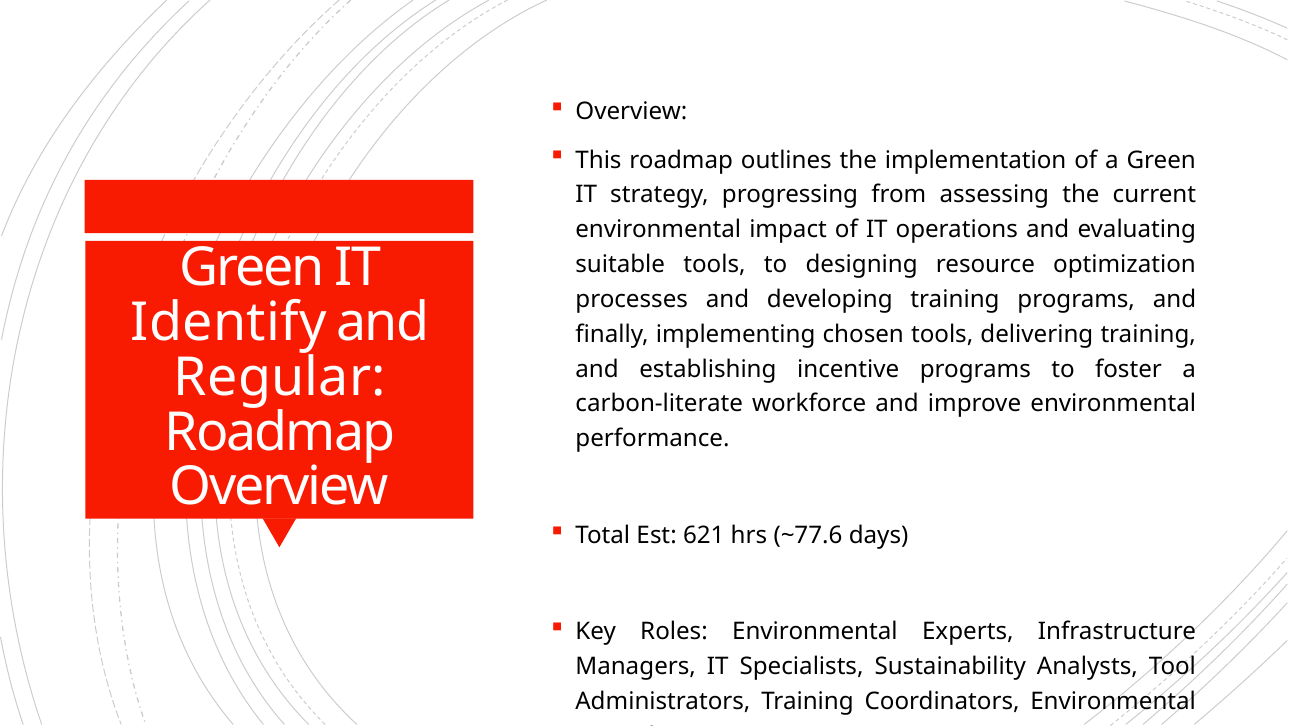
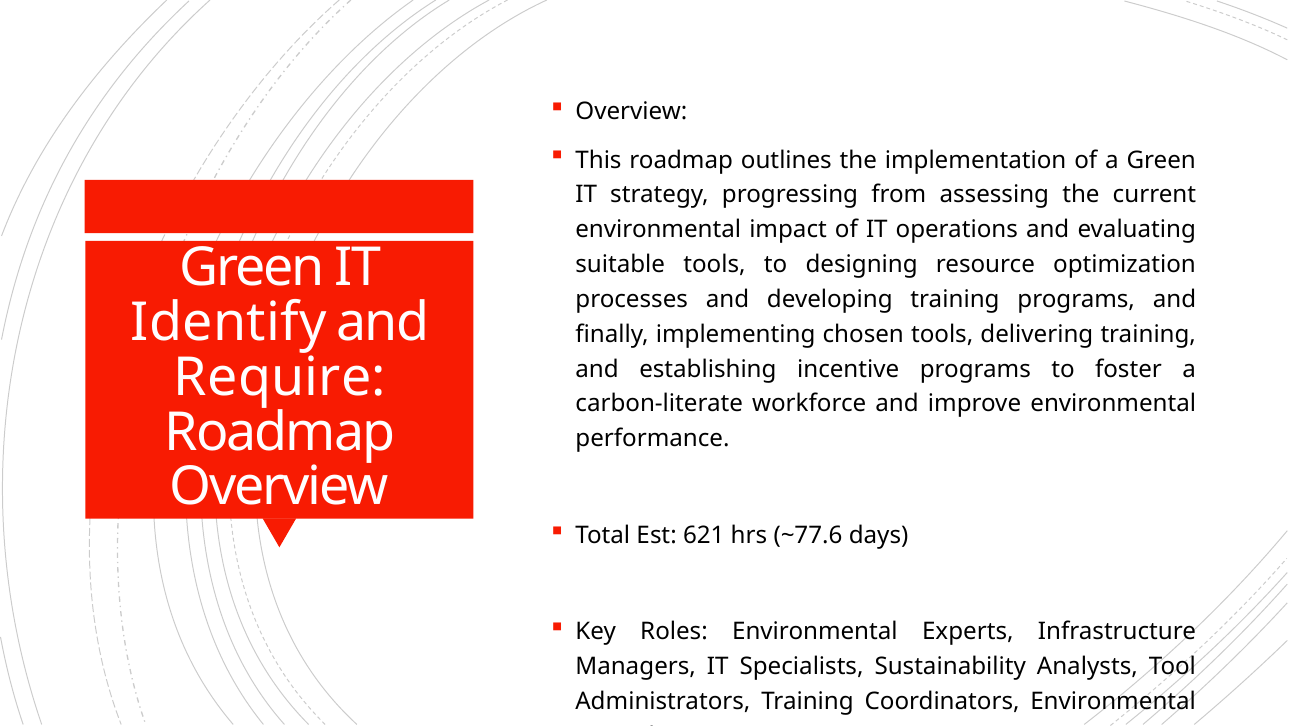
Regular: Regular -> Require
